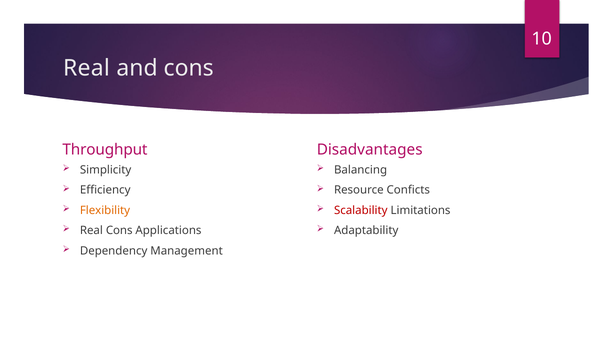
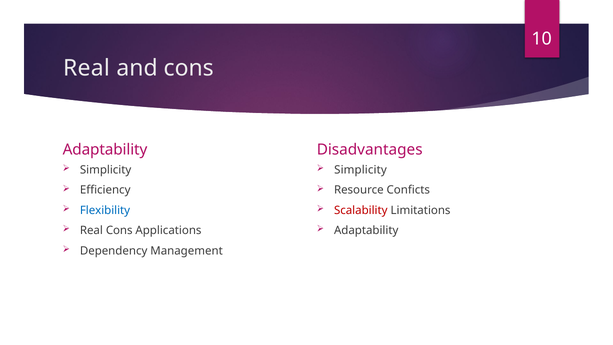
Throughput at (105, 149): Throughput -> Adaptability
Balancing at (361, 170): Balancing -> Simplicity
Flexibility colour: orange -> blue
